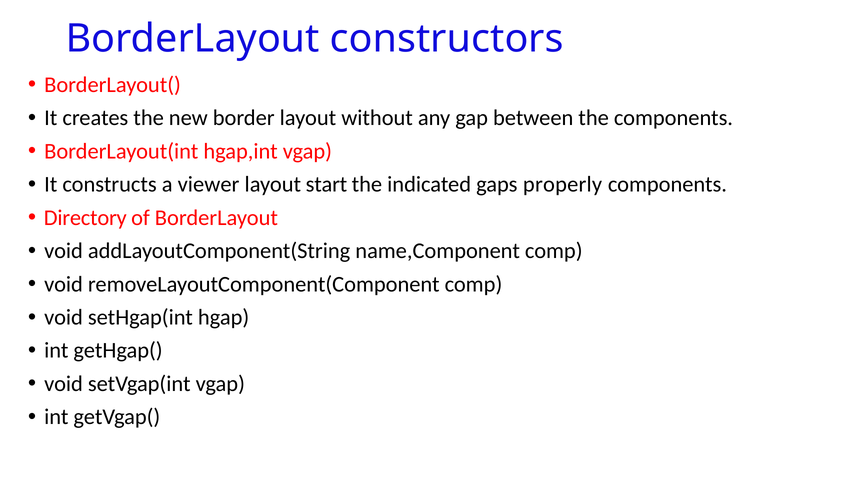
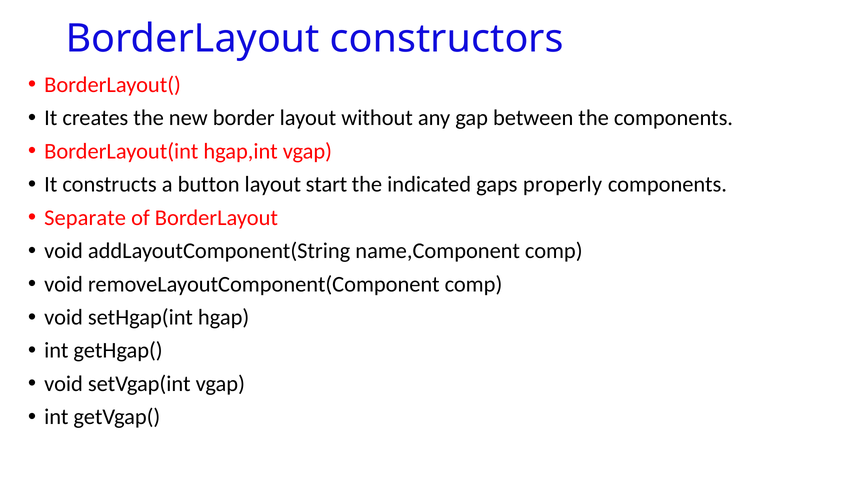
viewer: viewer -> button
Directory: Directory -> Separate
